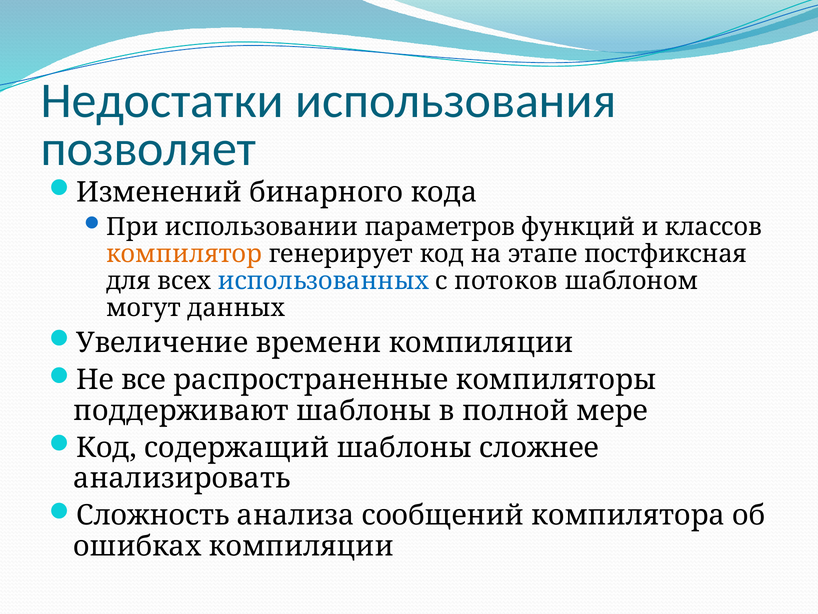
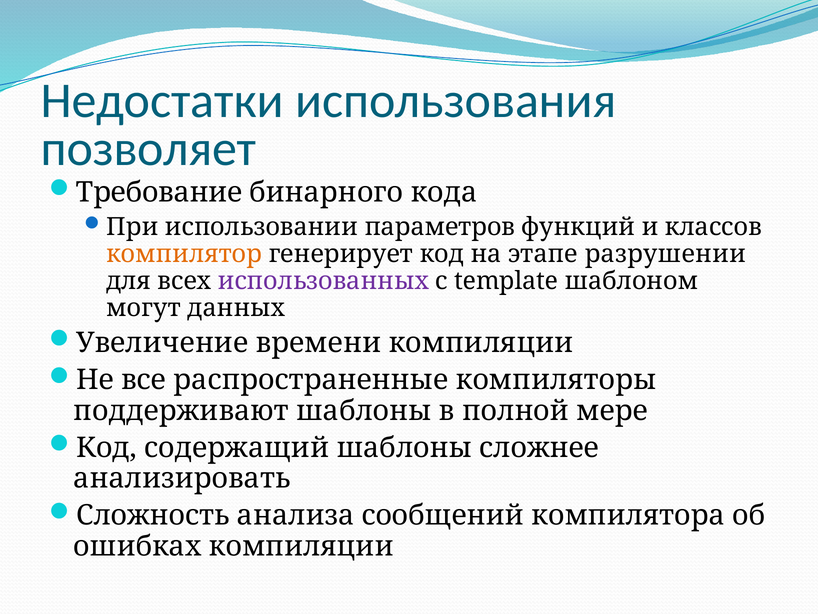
Изменений: Изменений -> Требование
постфиксная: постфиксная -> разрушении
использованных colour: blue -> purple
потоков: потоков -> template
